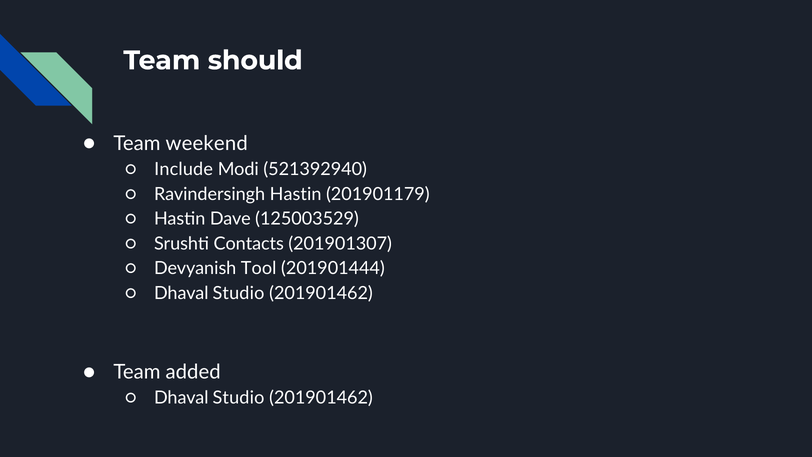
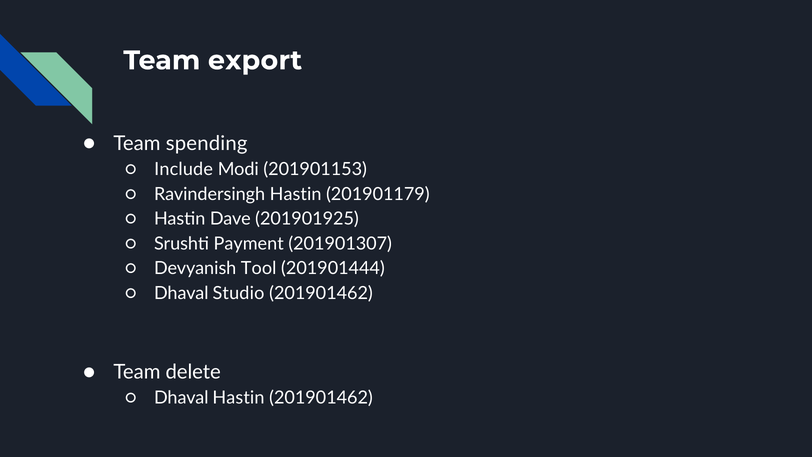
should: should -> export
weekend: weekend -> spending
521392940: 521392940 -> 201901153
125003529: 125003529 -> 201901925
Contacts: Contacts -> Payment
added: added -> delete
Studio at (238, 398): Studio -> Hastin
